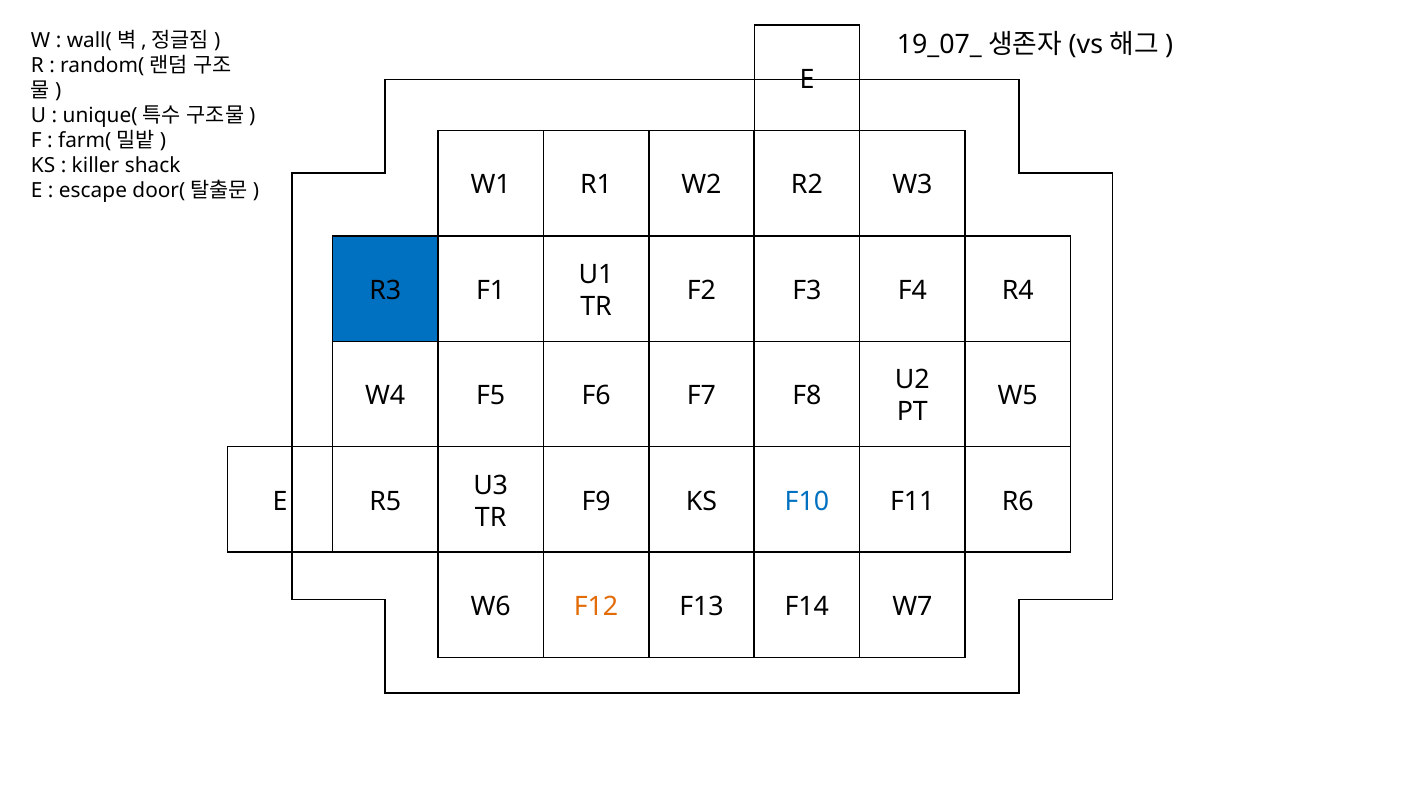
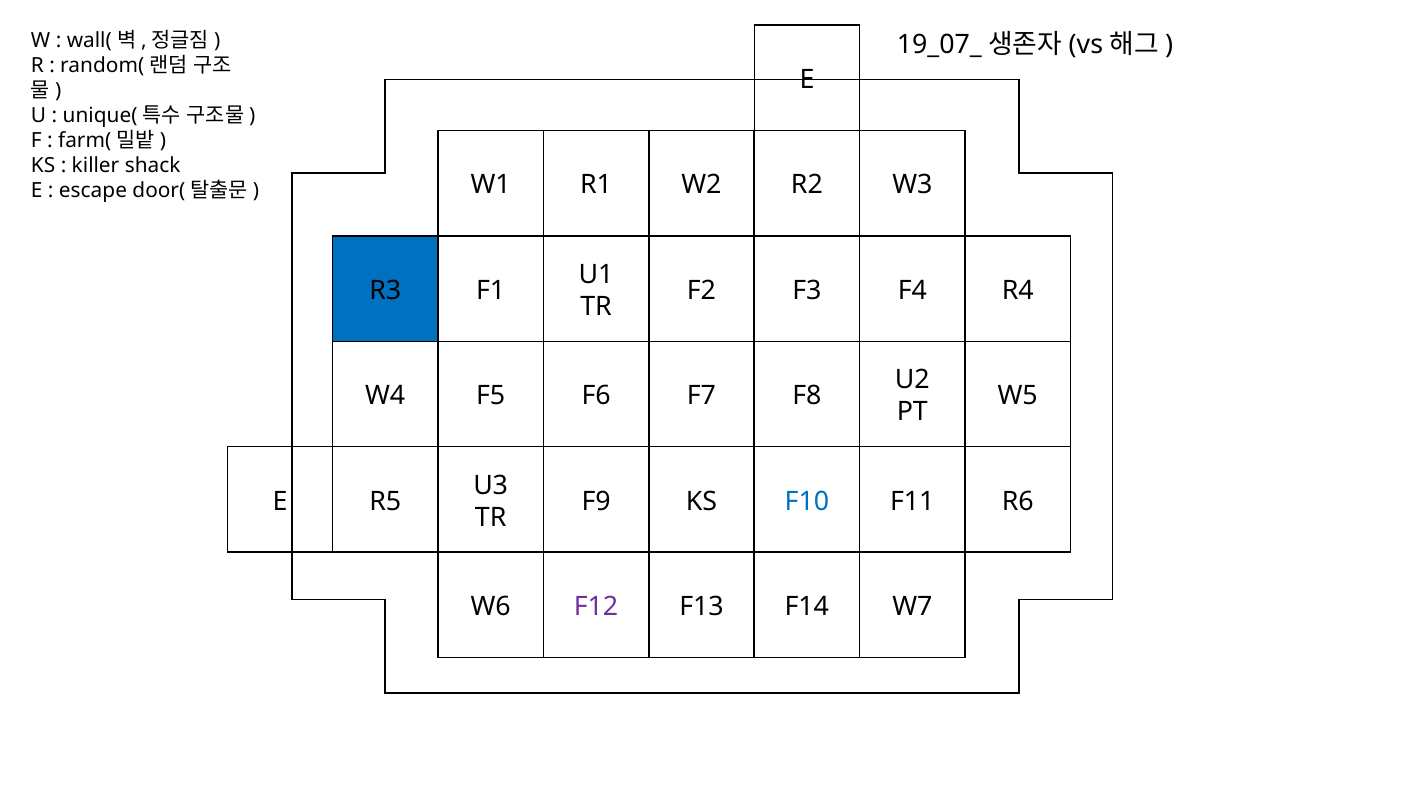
F12 colour: orange -> purple
